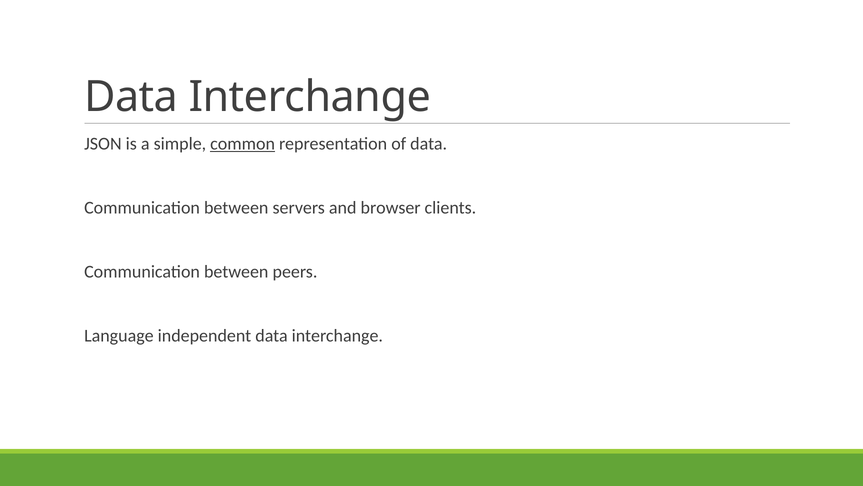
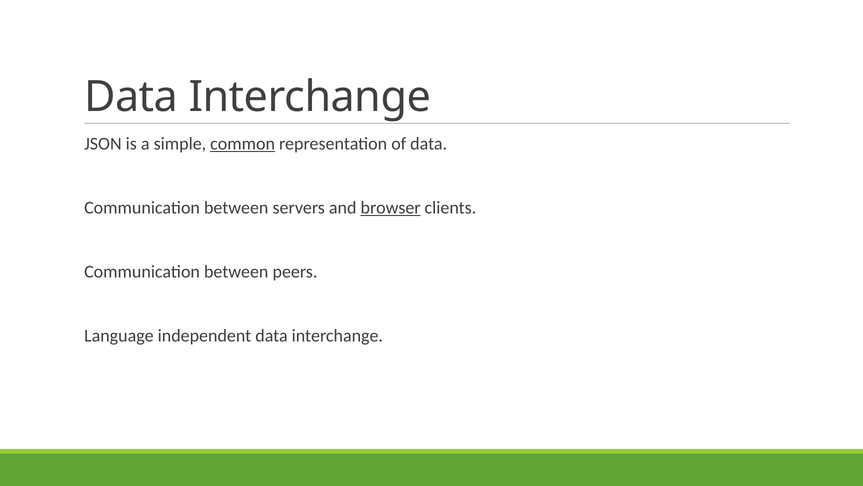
browser underline: none -> present
